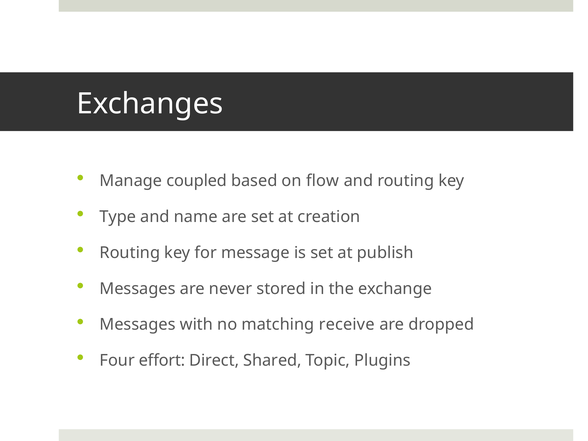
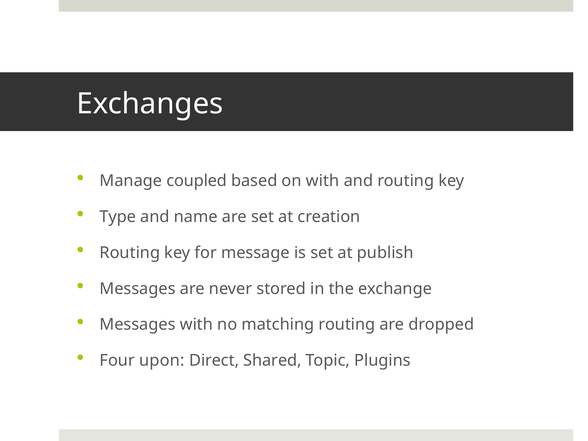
on flow: flow -> with
matching receive: receive -> routing
effort: effort -> upon
